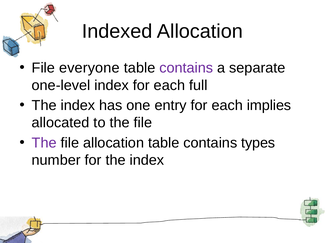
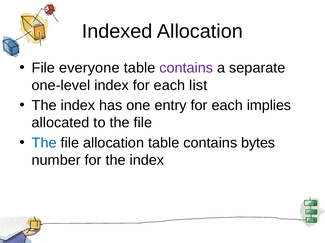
full: full -> list
The at (44, 143) colour: purple -> blue
types: types -> bytes
